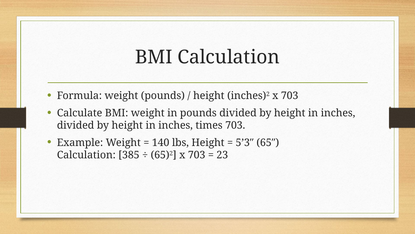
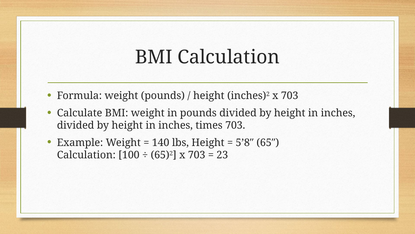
5’3″: 5’3″ -> 5’8″
385: 385 -> 100
